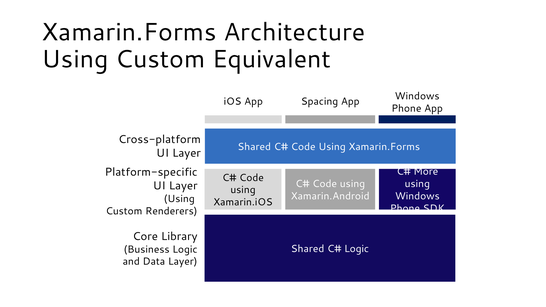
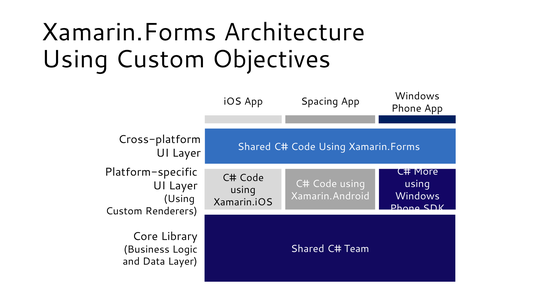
Equivalent: Equivalent -> Objectives
Logic at (357, 249): Logic -> Team
